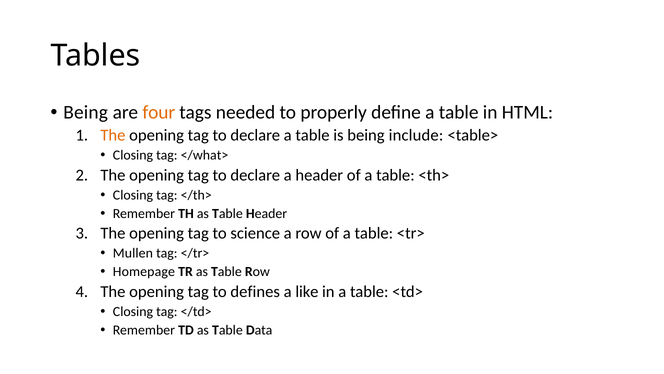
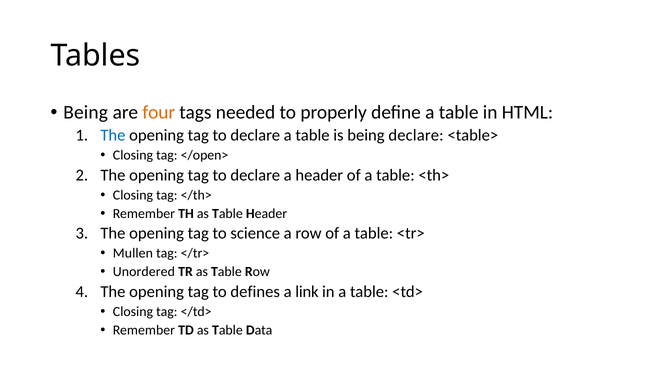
The at (113, 135) colour: orange -> blue
being include: include -> declare
</what>: </what> -> </open>
Homepage: Homepage -> Unordered
like: like -> link
